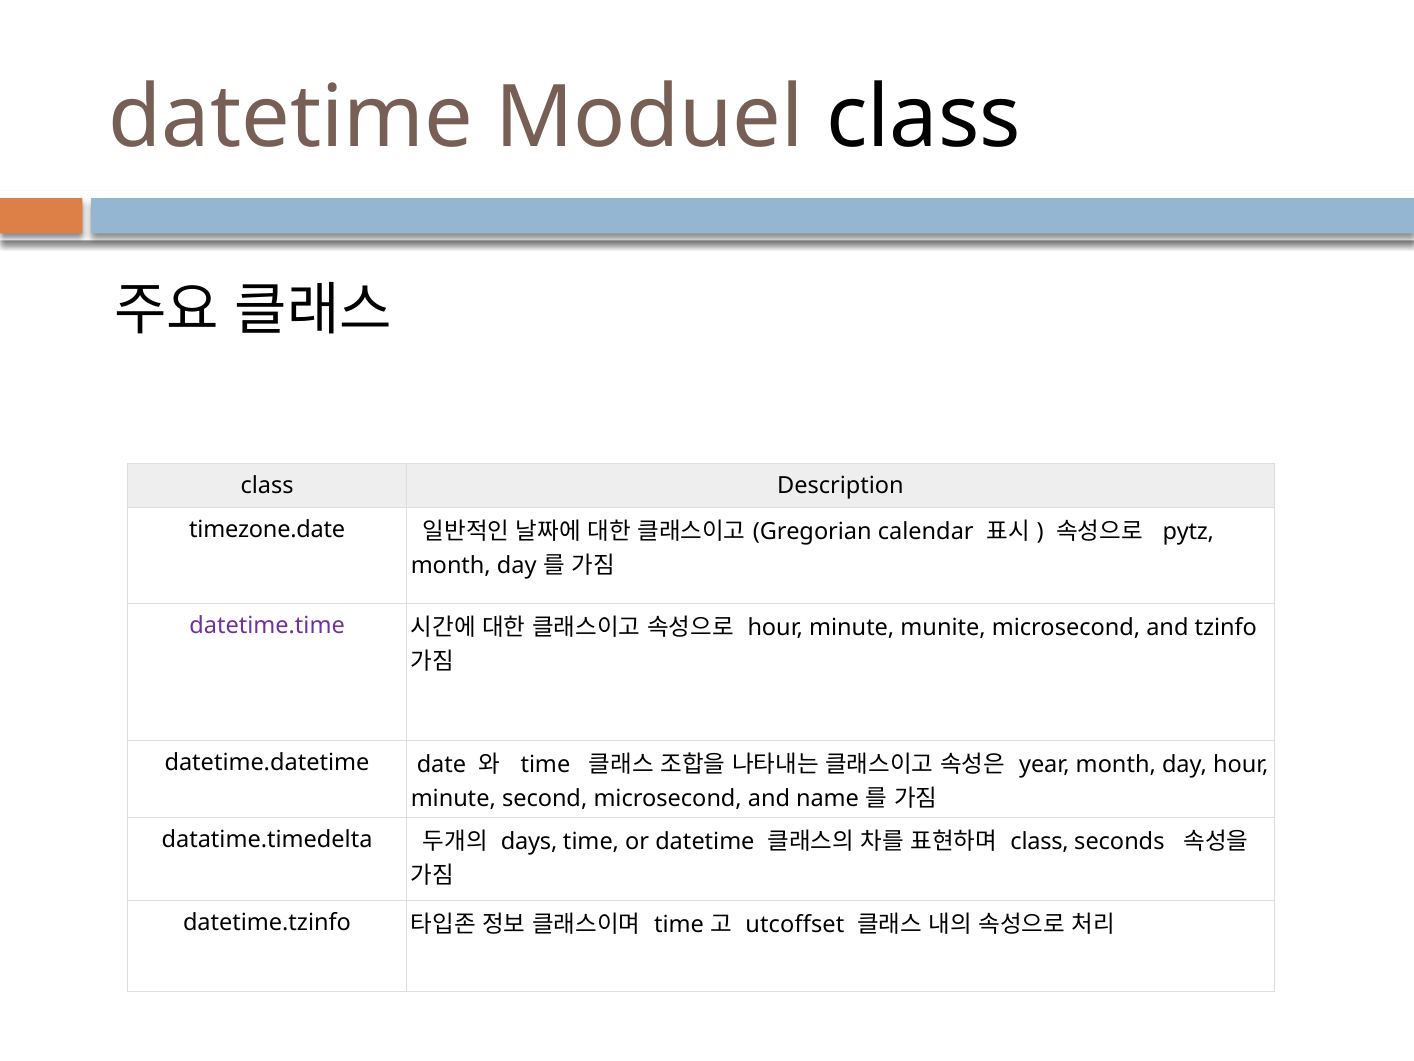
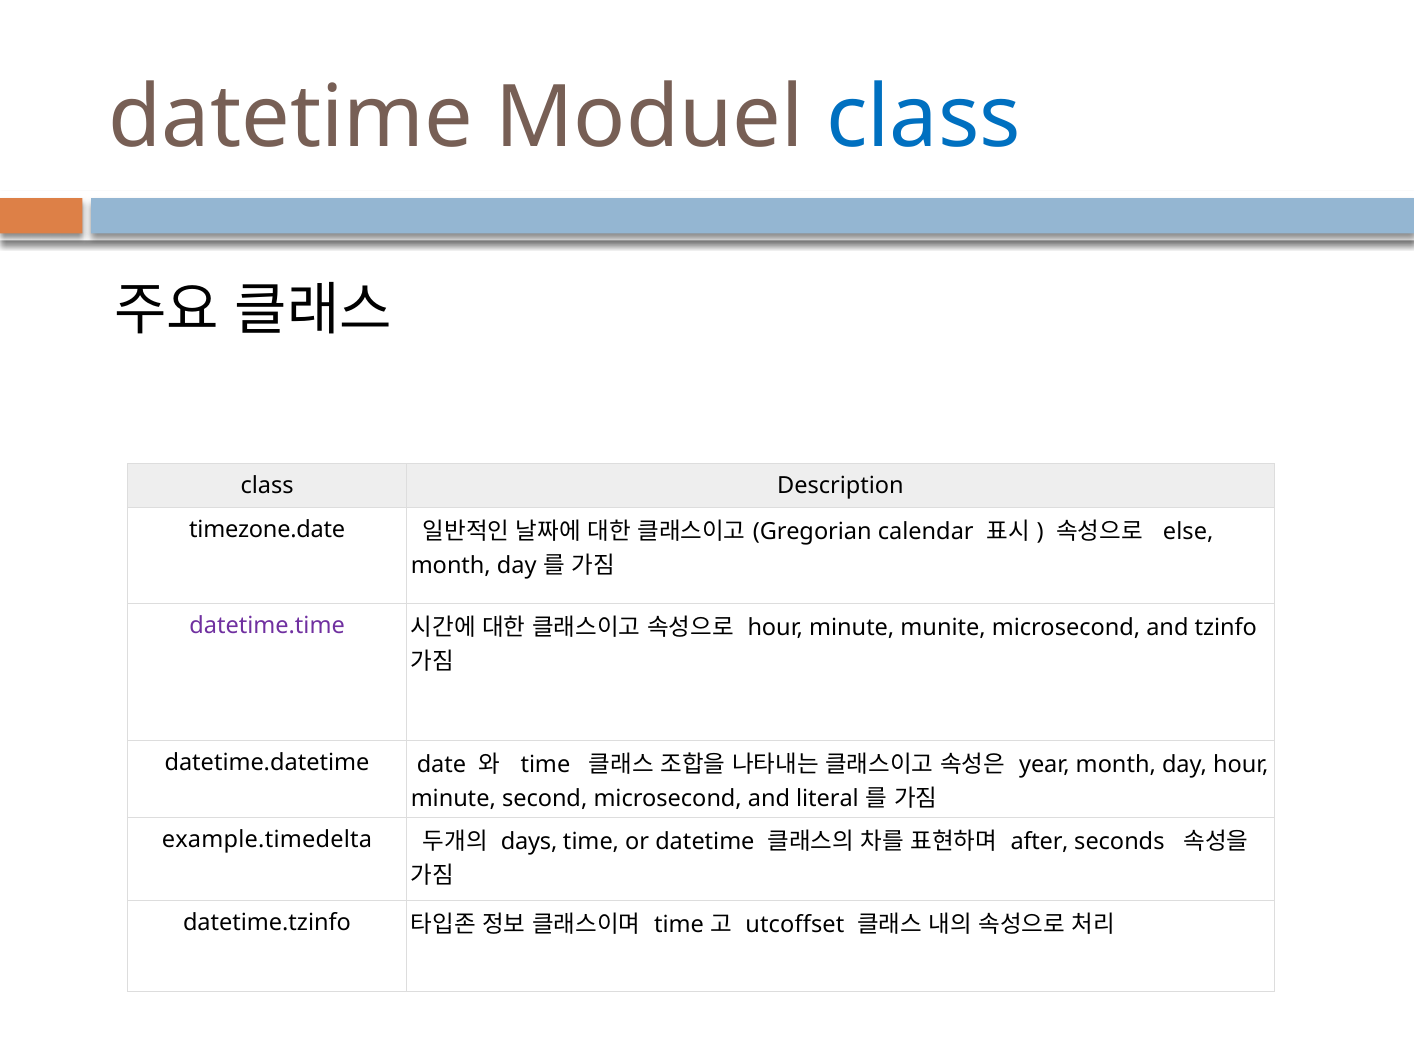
class at (924, 118) colour: black -> blue
pytz: pytz -> else
name: name -> literal
datatime.timedelta: datatime.timedelta -> example.timedelta
class at (1040, 841): class -> after
